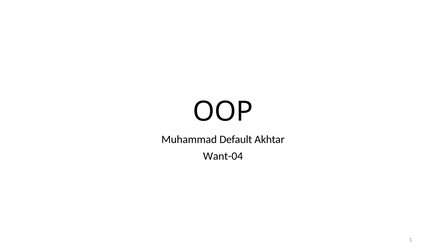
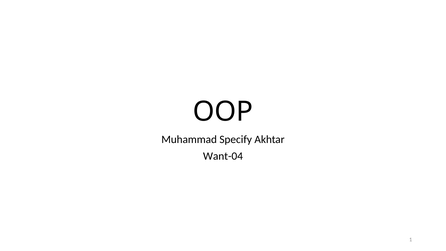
Default: Default -> Specify
